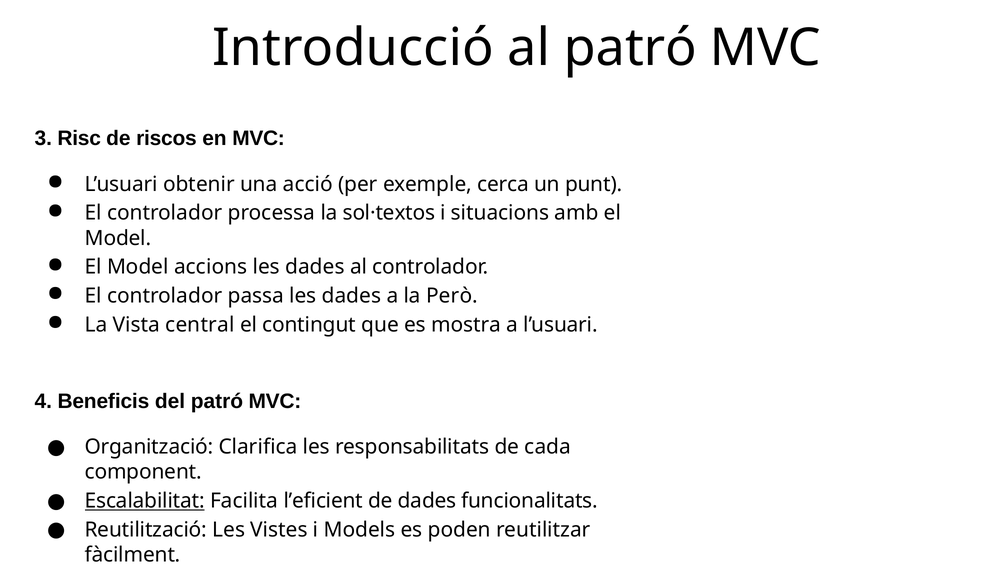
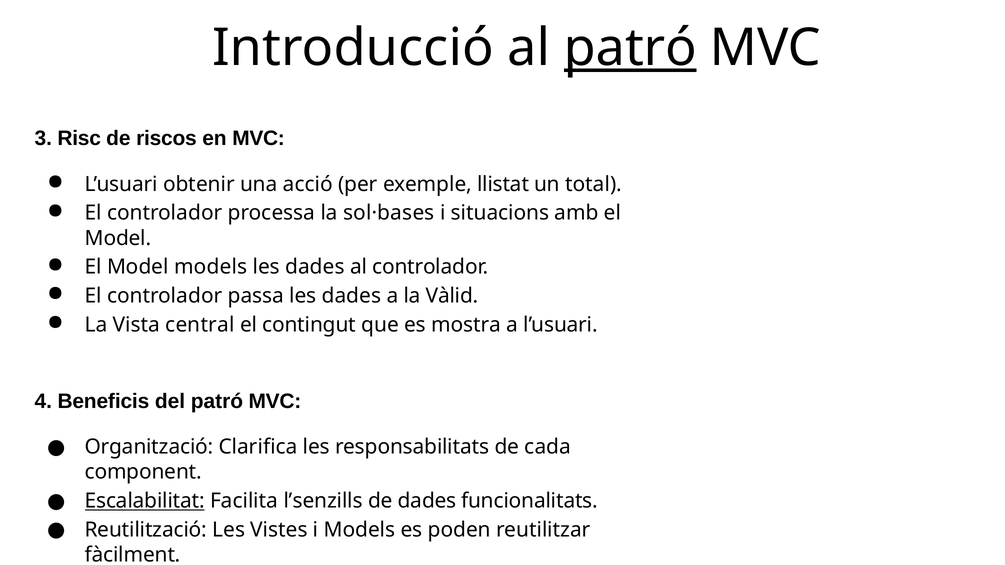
patró at (630, 48) underline: none -> present
cerca: cerca -> llistat
punt: punt -> total
sol·textos: sol·textos -> sol·bases
Model accions: accions -> models
Però: Però -> Vàlid
l’eficient: l’eficient -> l’senzills
